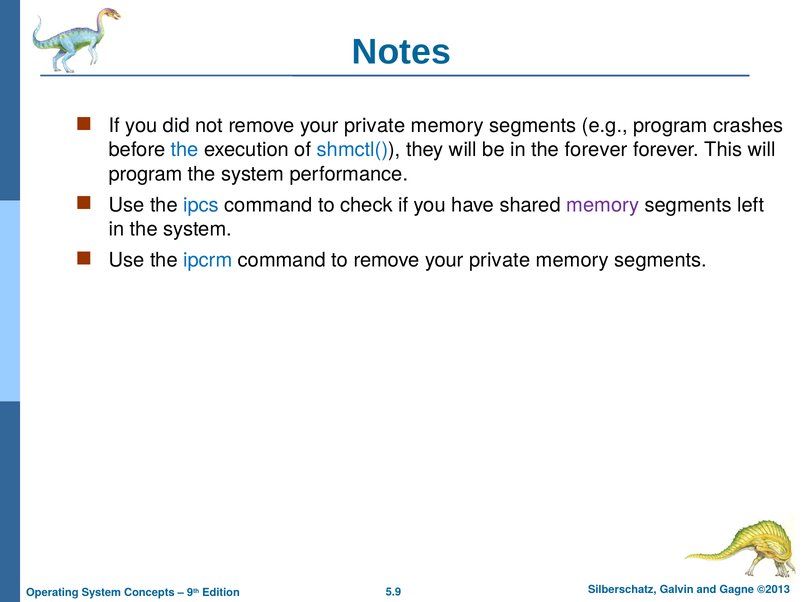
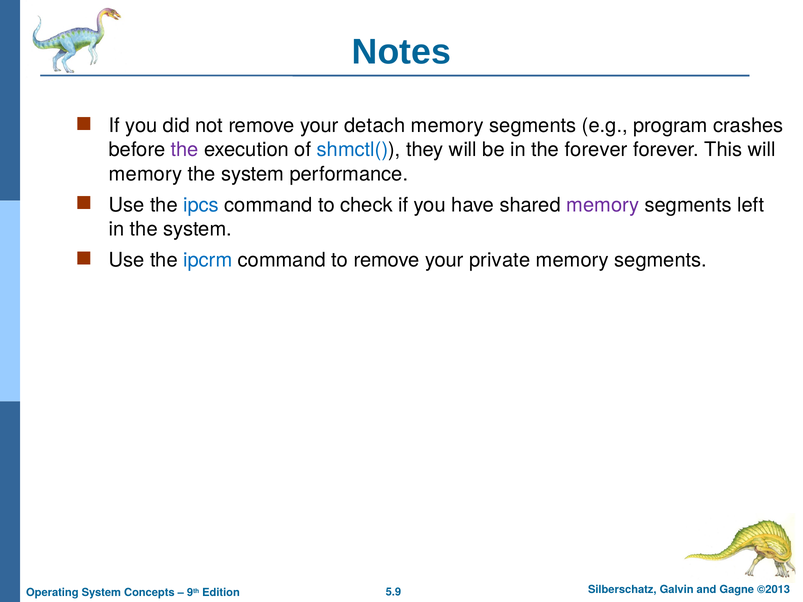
not remove your private: private -> detach
the at (185, 150) colour: blue -> purple
program at (146, 174): program -> memory
